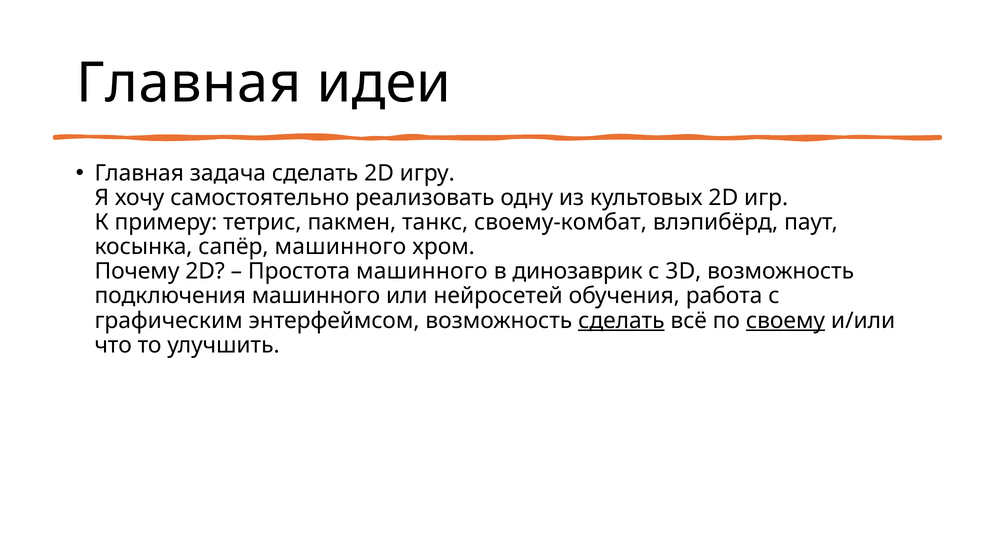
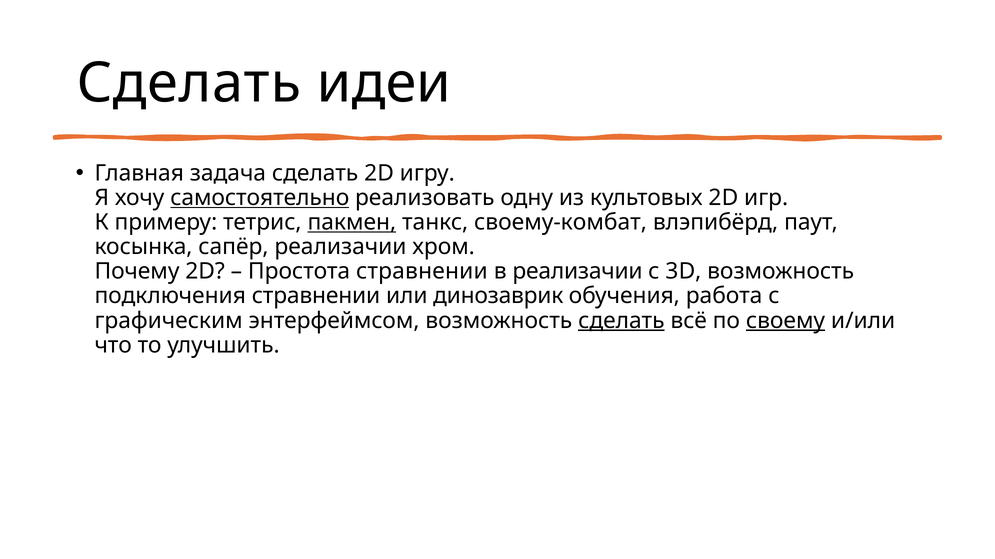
Главная at (189, 84): Главная -> Сделать
самостоятельно underline: none -> present
пакмен underline: none -> present
сапёр машинного: машинного -> реализачии
Простота машинного: машинного -> стравнении
в динозаврик: динозаврик -> реализачии
подключения машинного: машинного -> стравнении
нейросетей: нейросетей -> динозаврик
